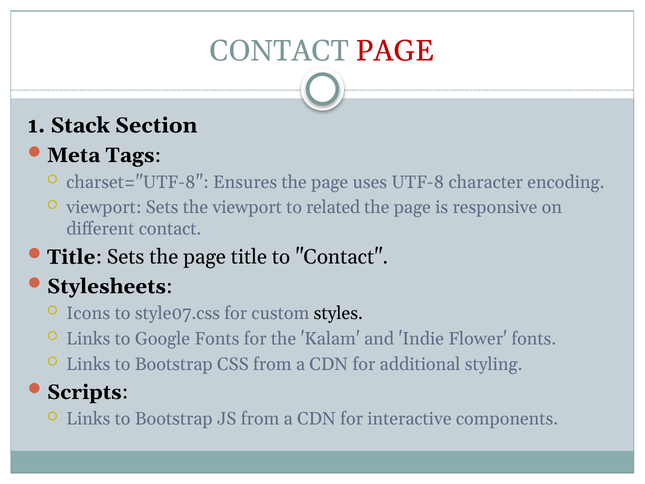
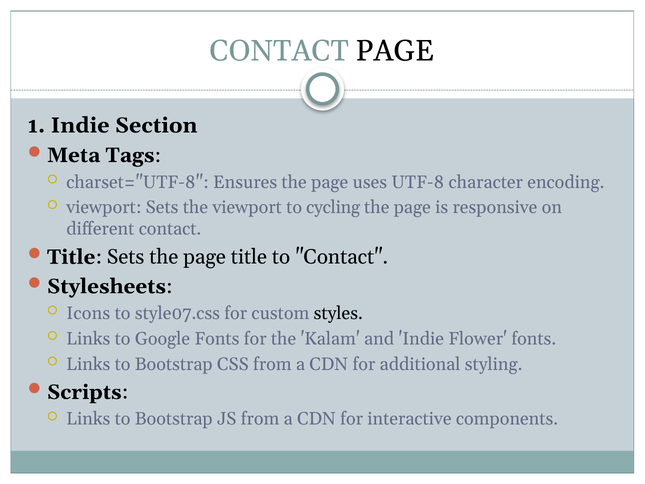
PAGE at (395, 51) colour: red -> black
1 Stack: Stack -> Indie
related: related -> cycling
